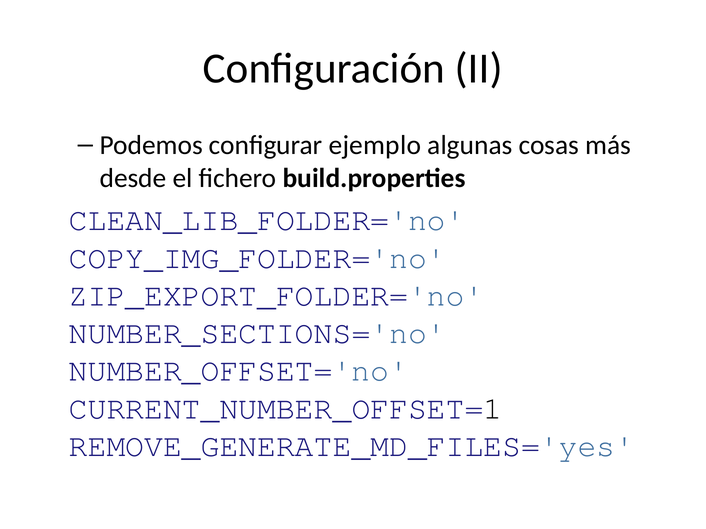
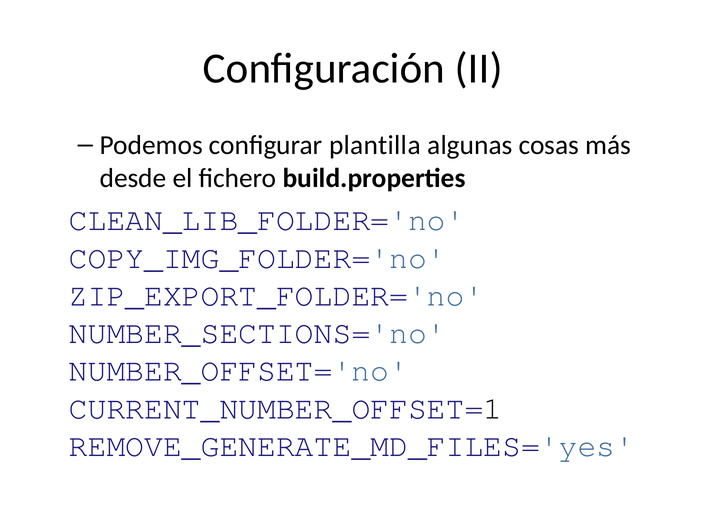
ejemplo: ejemplo -> plantilla
